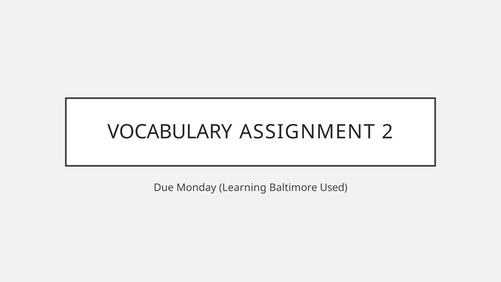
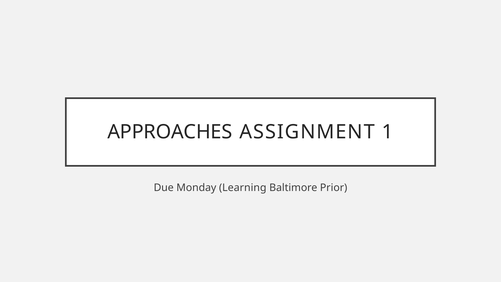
VOCABULARY: VOCABULARY -> APPROACHES
2: 2 -> 1
Used: Used -> Prior
